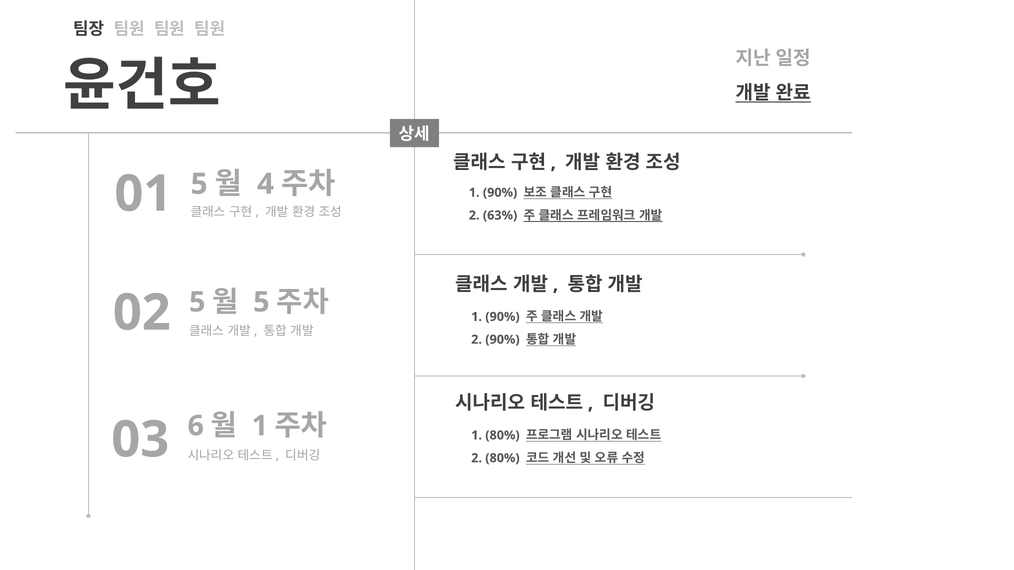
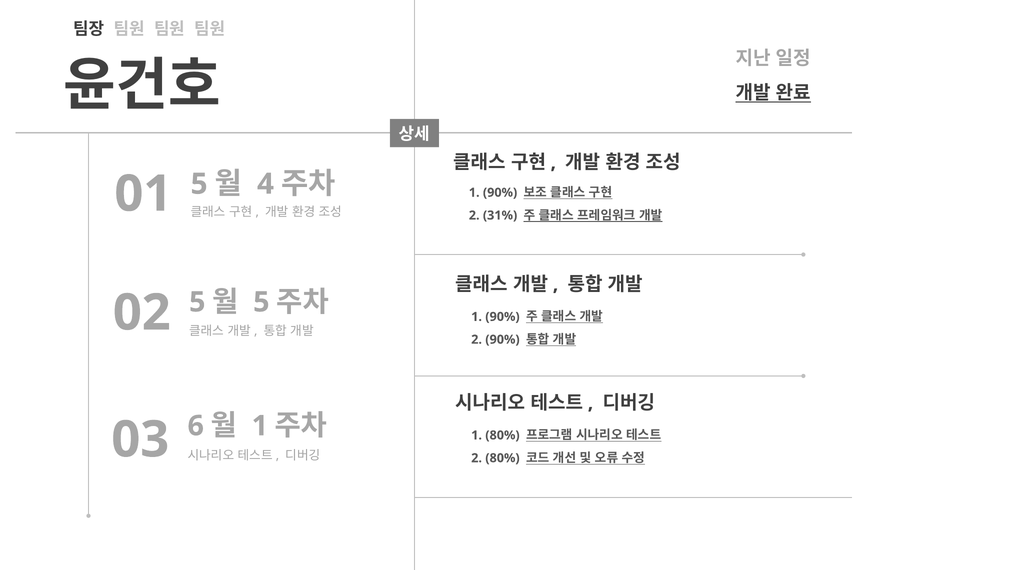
63%: 63% -> 31%
